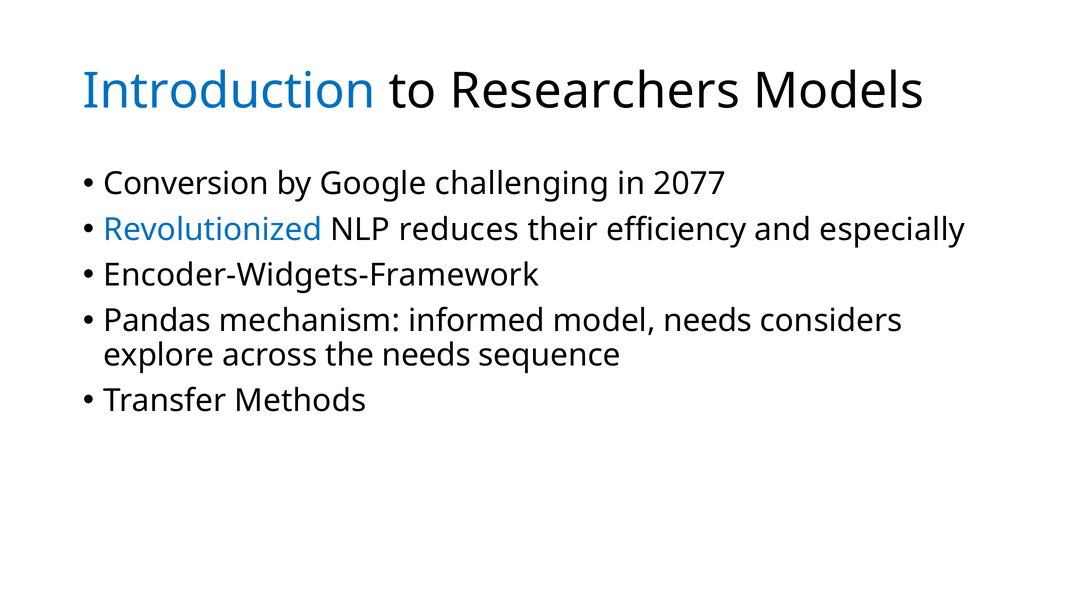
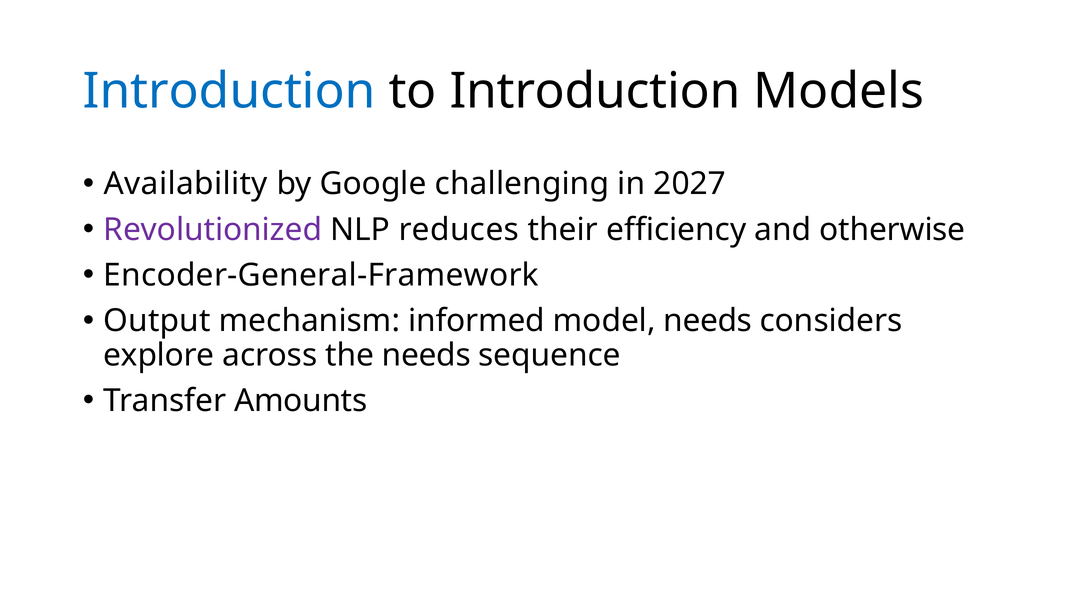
to Researchers: Researchers -> Introduction
Conversion: Conversion -> Availability
2077: 2077 -> 2027
Revolutionized colour: blue -> purple
especially: especially -> otherwise
Encoder-Widgets-Framework: Encoder-Widgets-Framework -> Encoder-General-Framework
Pandas: Pandas -> Output
Methods: Methods -> Amounts
